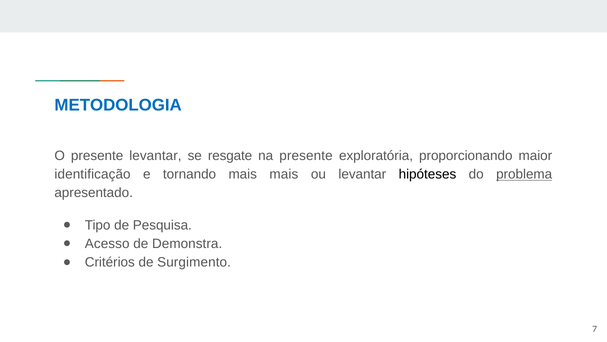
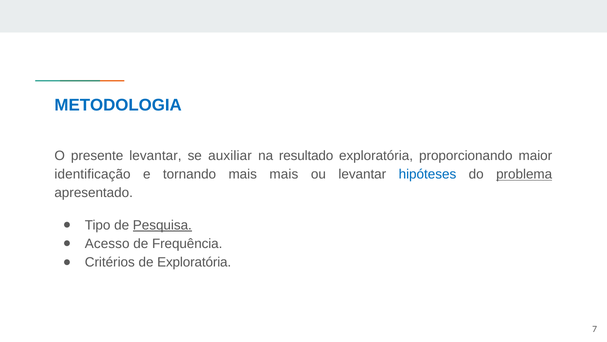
resgate: resgate -> auxiliar
na presente: presente -> resultado
hipóteses colour: black -> blue
Pesquisa underline: none -> present
Demonstra: Demonstra -> Frequência
de Surgimento: Surgimento -> Exploratória
